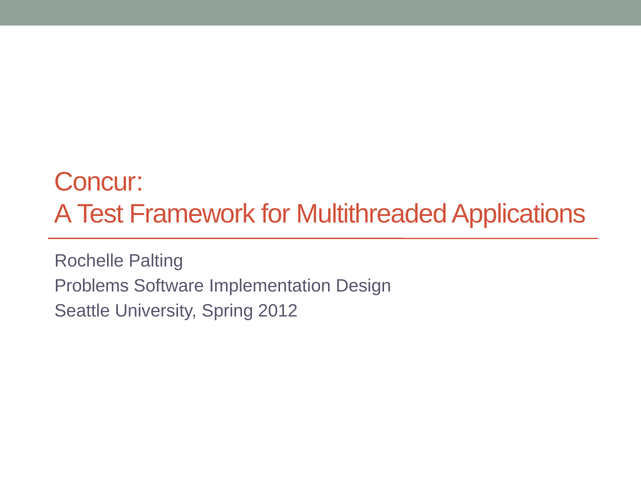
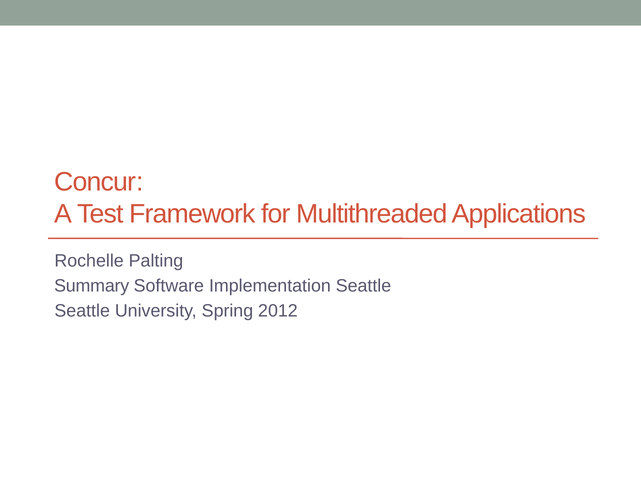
Problems: Problems -> Summary
Implementation Design: Design -> Seattle
